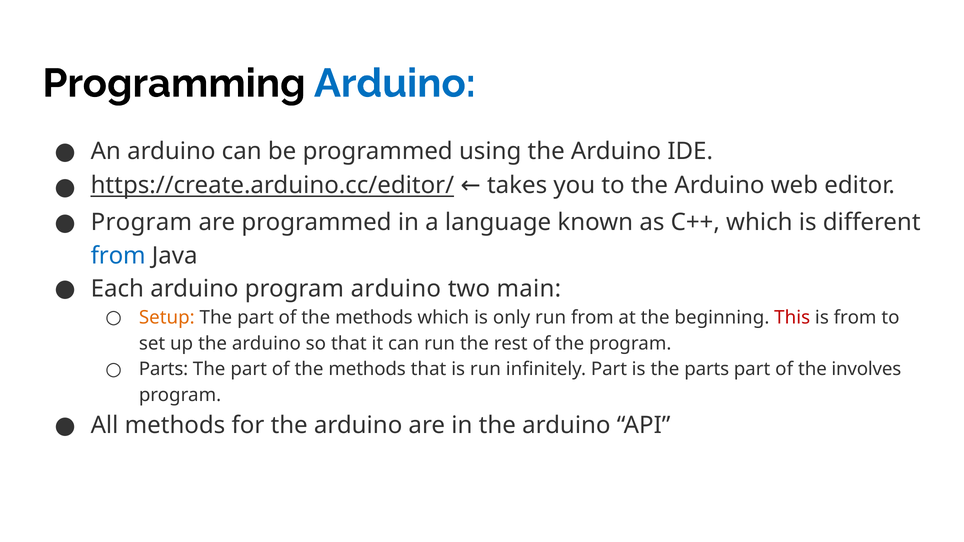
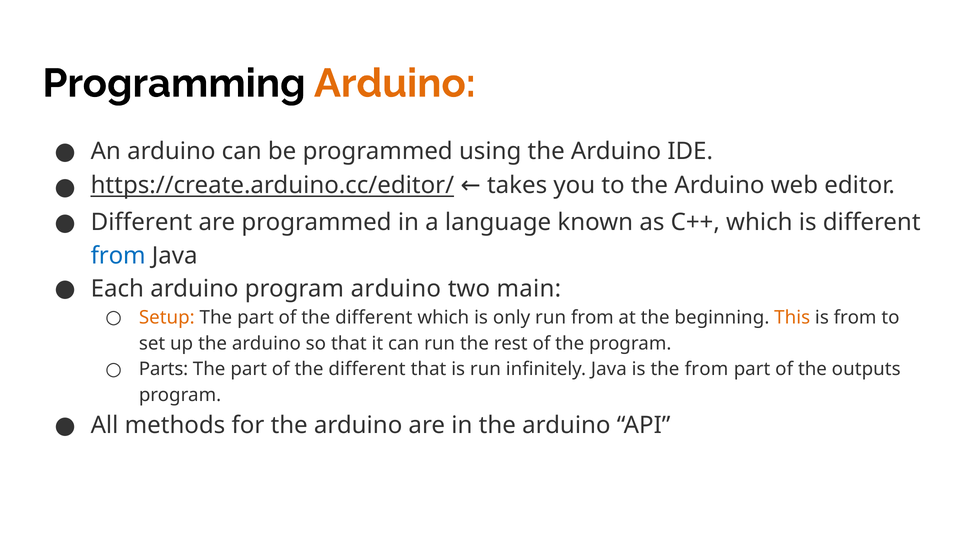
Arduino at (395, 83) colour: blue -> orange
Program at (141, 223): Program -> Different
methods at (374, 318): methods -> different
This colour: red -> orange
methods at (367, 369): methods -> different
infinitely Part: Part -> Java
the parts: parts -> from
involves: involves -> outputs
